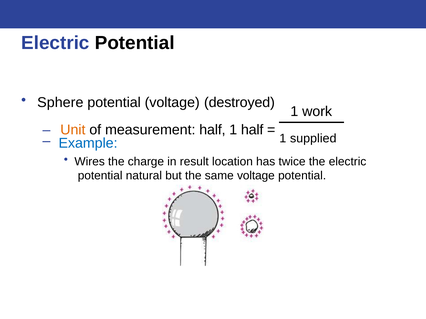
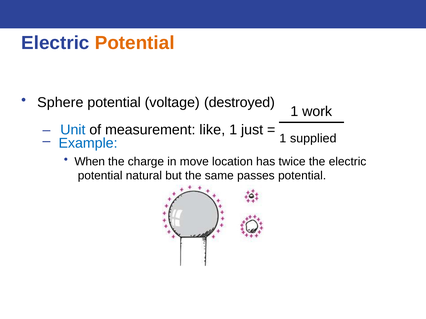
Potential at (135, 43) colour: black -> orange
Unit colour: orange -> blue
measurement half: half -> like
1 half: half -> just
Wires: Wires -> When
result: result -> move
same voltage: voltage -> passes
